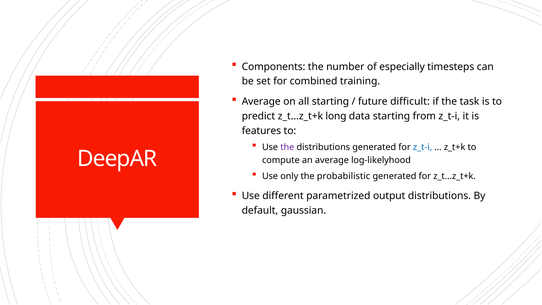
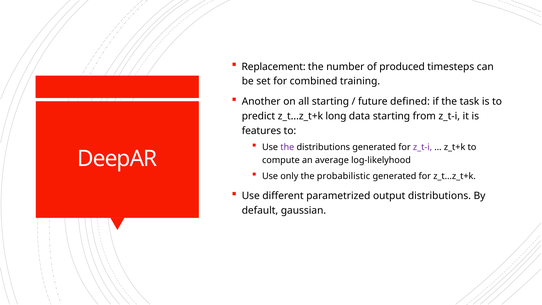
Components: Components -> Replacement
especially: especially -> produced
Average at (261, 102): Average -> Another
difficult: difficult -> defined
z_t-i at (423, 147) colour: blue -> purple
